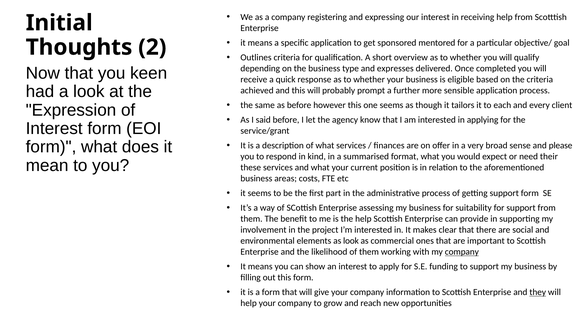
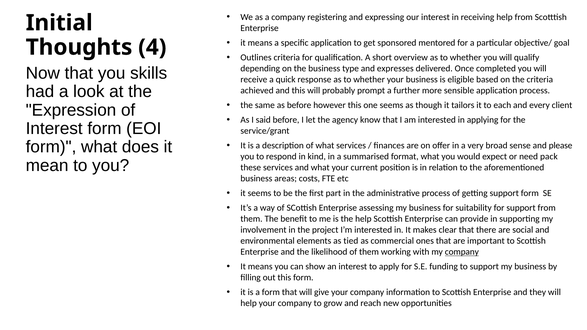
2: 2 -> 4
keen: keen -> skills
their: their -> pack
as look: look -> tied
they underline: present -> none
